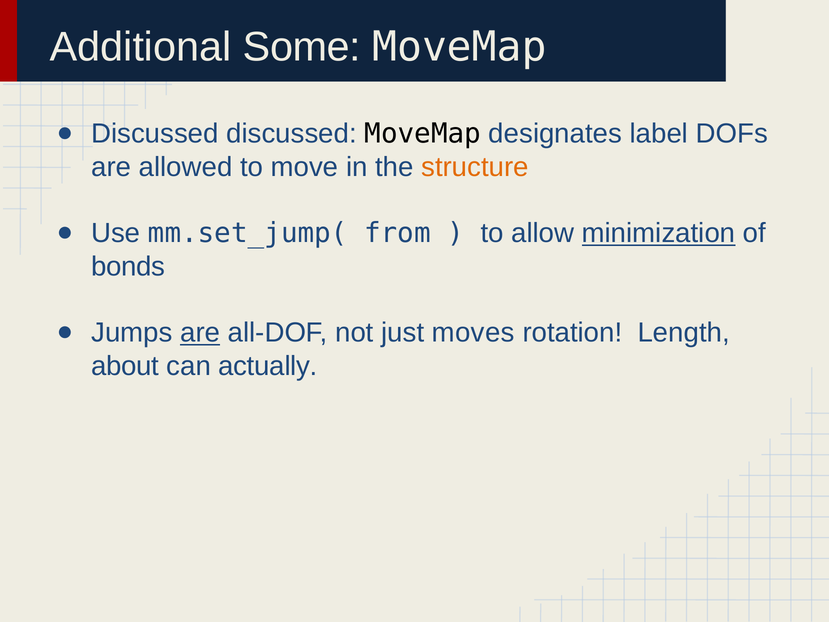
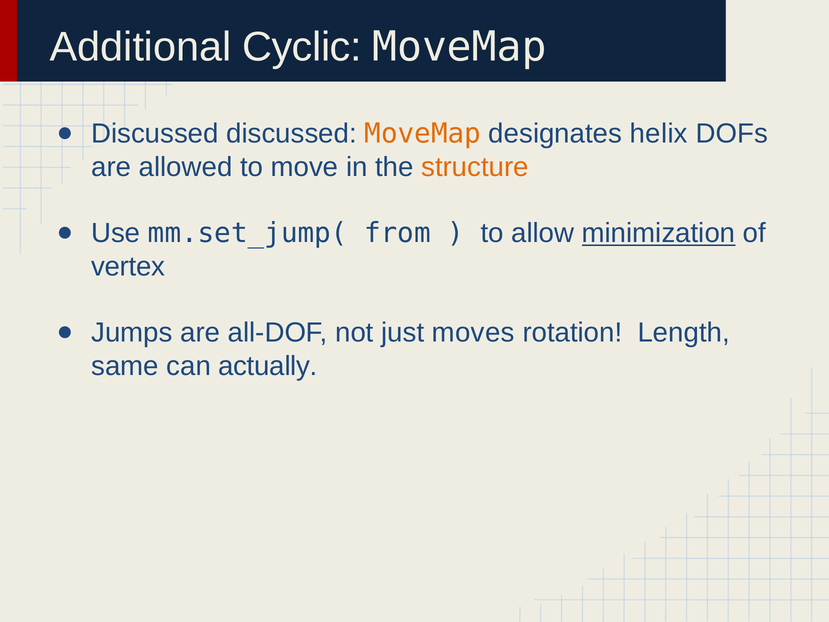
Some: Some -> Cyclic
MoveMap at (423, 134) colour: black -> orange
label: label -> helix
bonds: bonds -> vertex
are at (200, 333) underline: present -> none
about: about -> same
